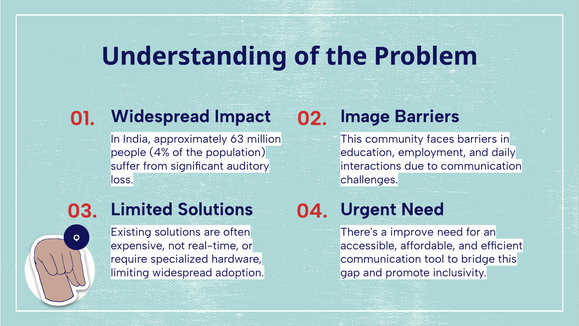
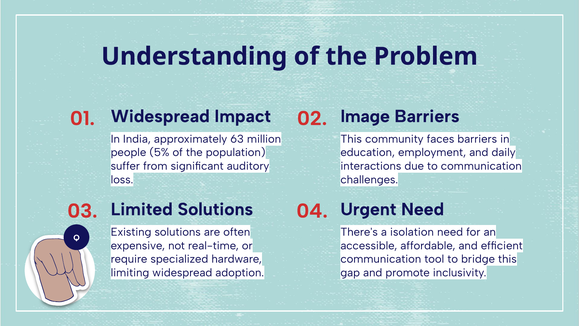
4%: 4% -> 5%
improve: improve -> isolation
